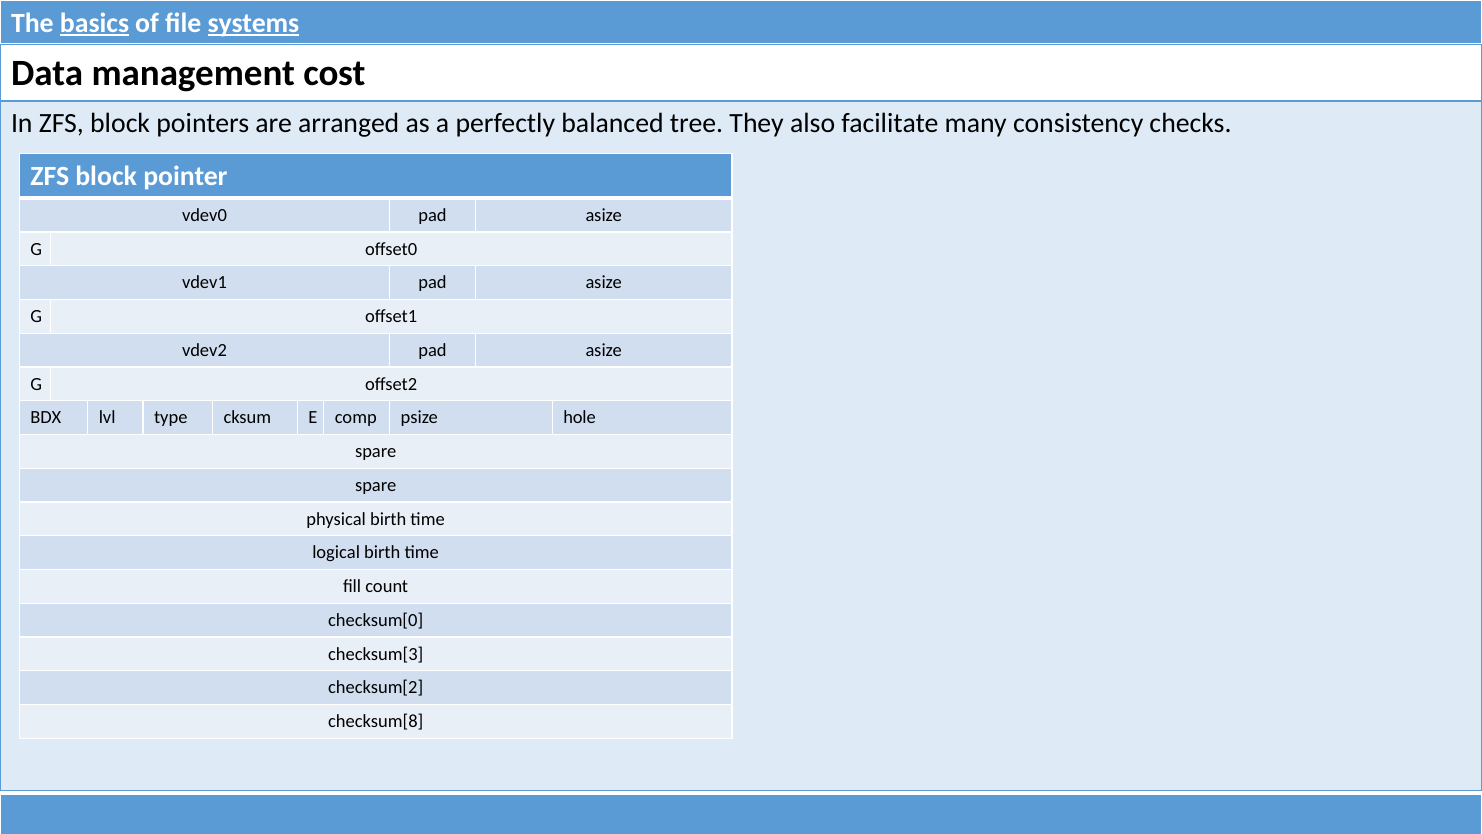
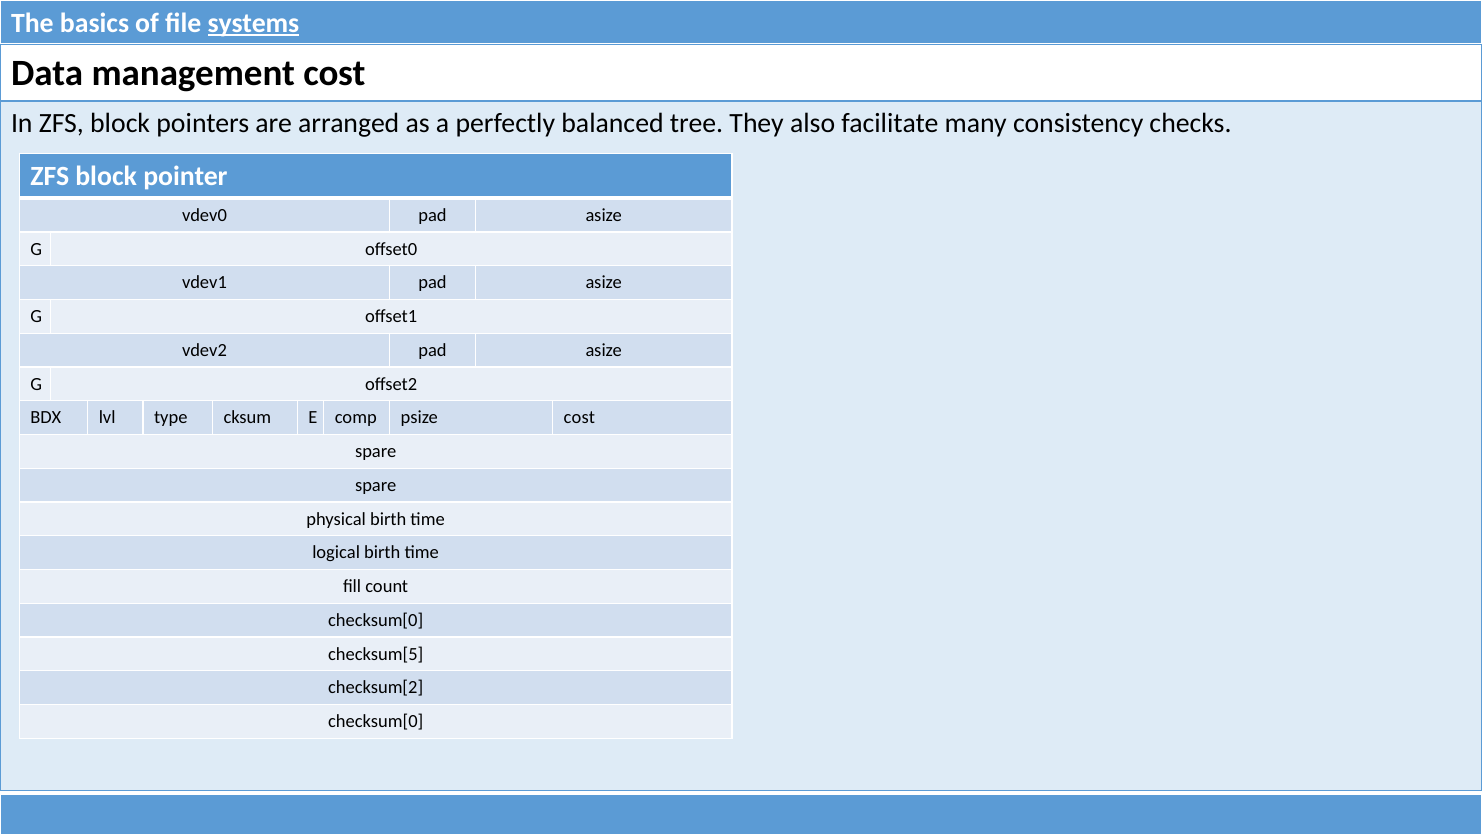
basics underline: present -> none
psize hole: hole -> cost
checksum[3: checksum[3 -> checksum[5
checksum[8 at (376, 721): checksum[8 -> checksum[0
